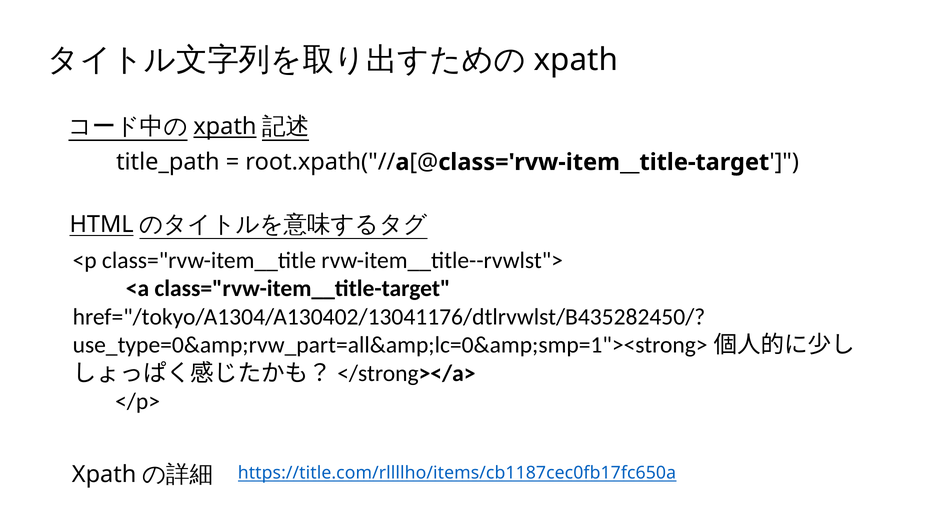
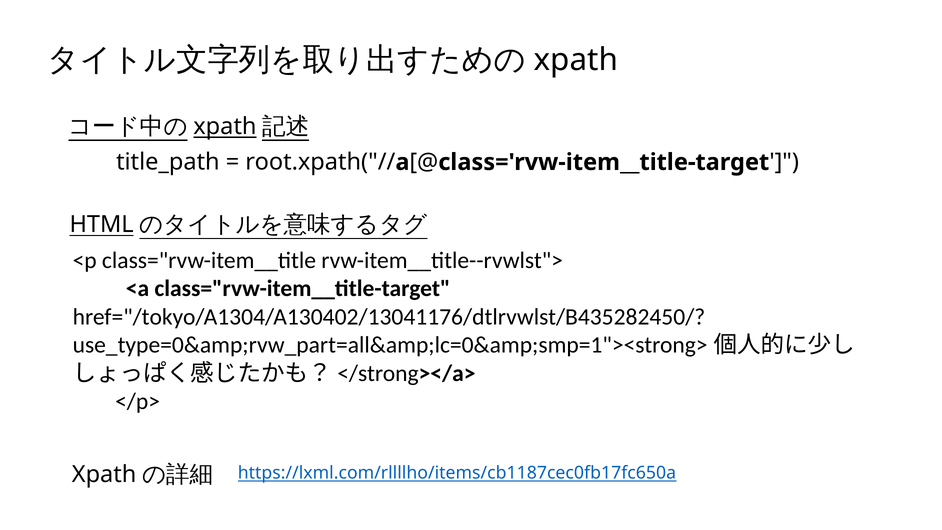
https://title.com/rllllho/items/cb1187cec0fb17fc650a: https://title.com/rllllho/items/cb1187cec0fb17fc650a -> https://lxml.com/rllllho/items/cb1187cec0fb17fc650a
